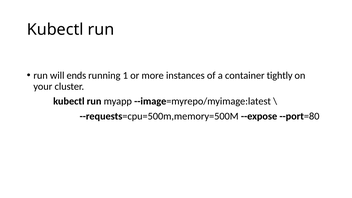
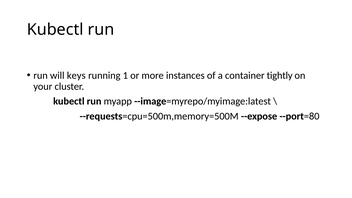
ends: ends -> keys
